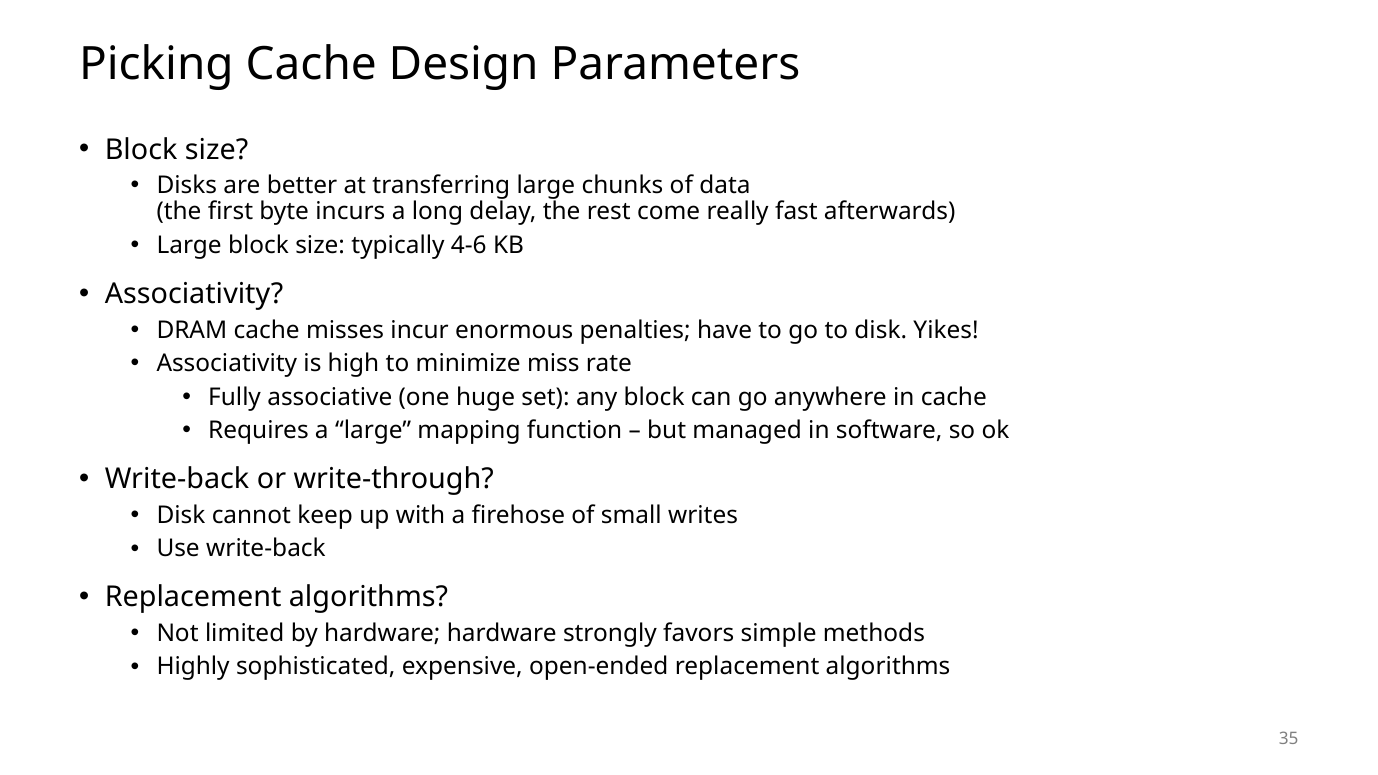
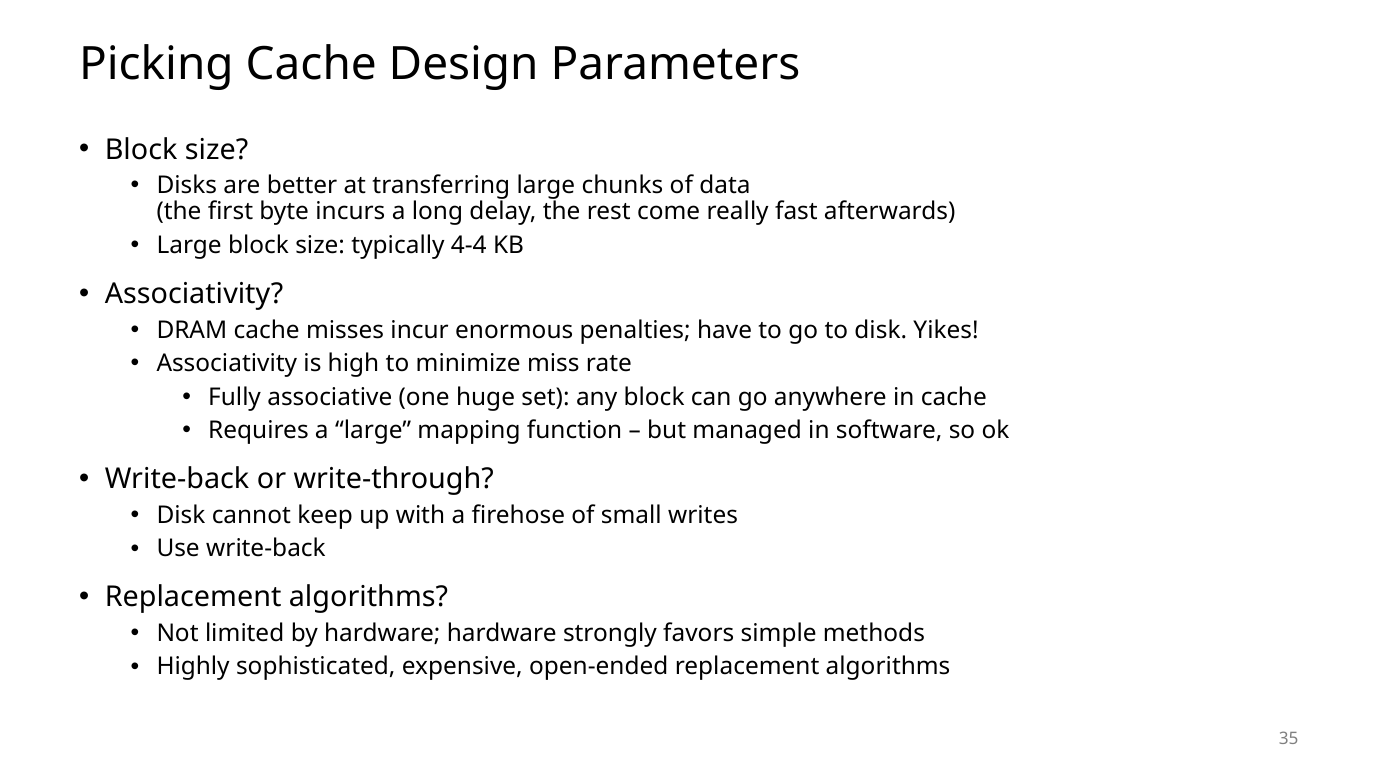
4-6: 4-6 -> 4-4
